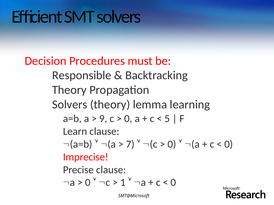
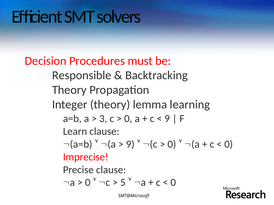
Solvers at (70, 105): Solvers -> Integer
9: 9 -> 3
5 at (167, 119): 5 -> 9
7 at (130, 145): 7 -> 9
1: 1 -> 5
